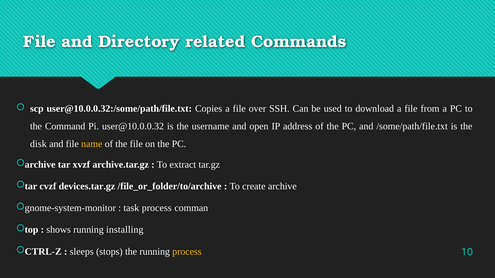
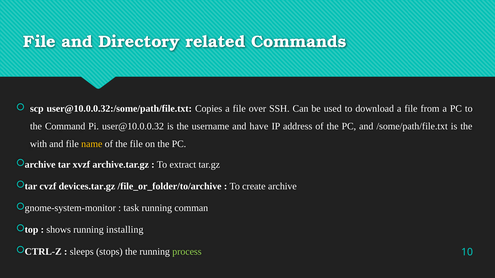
open: open -> have
disk: disk -> with
task process: process -> running
process at (187, 252) colour: yellow -> light green
